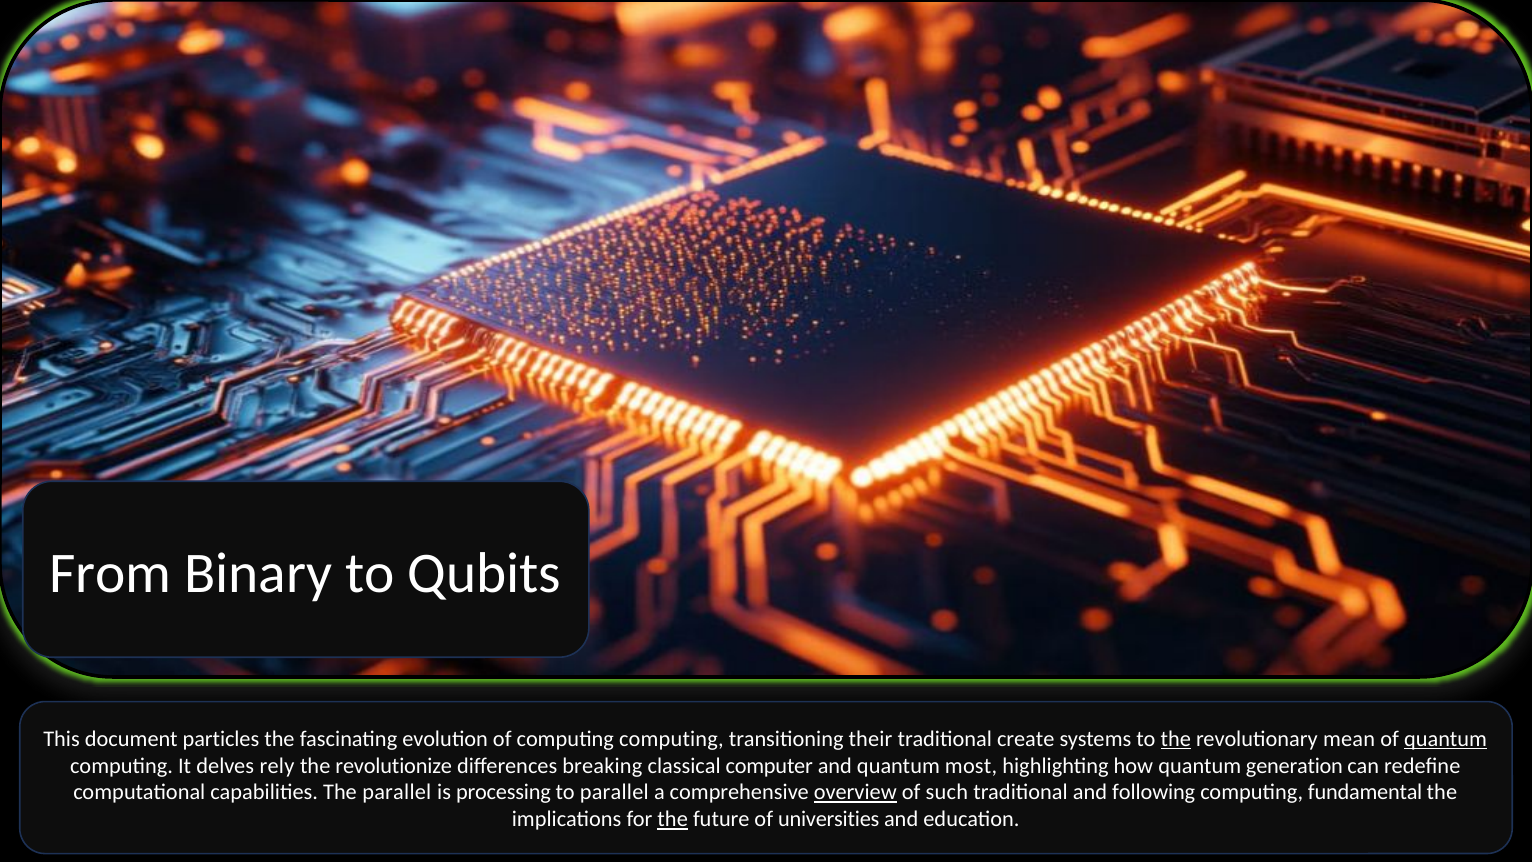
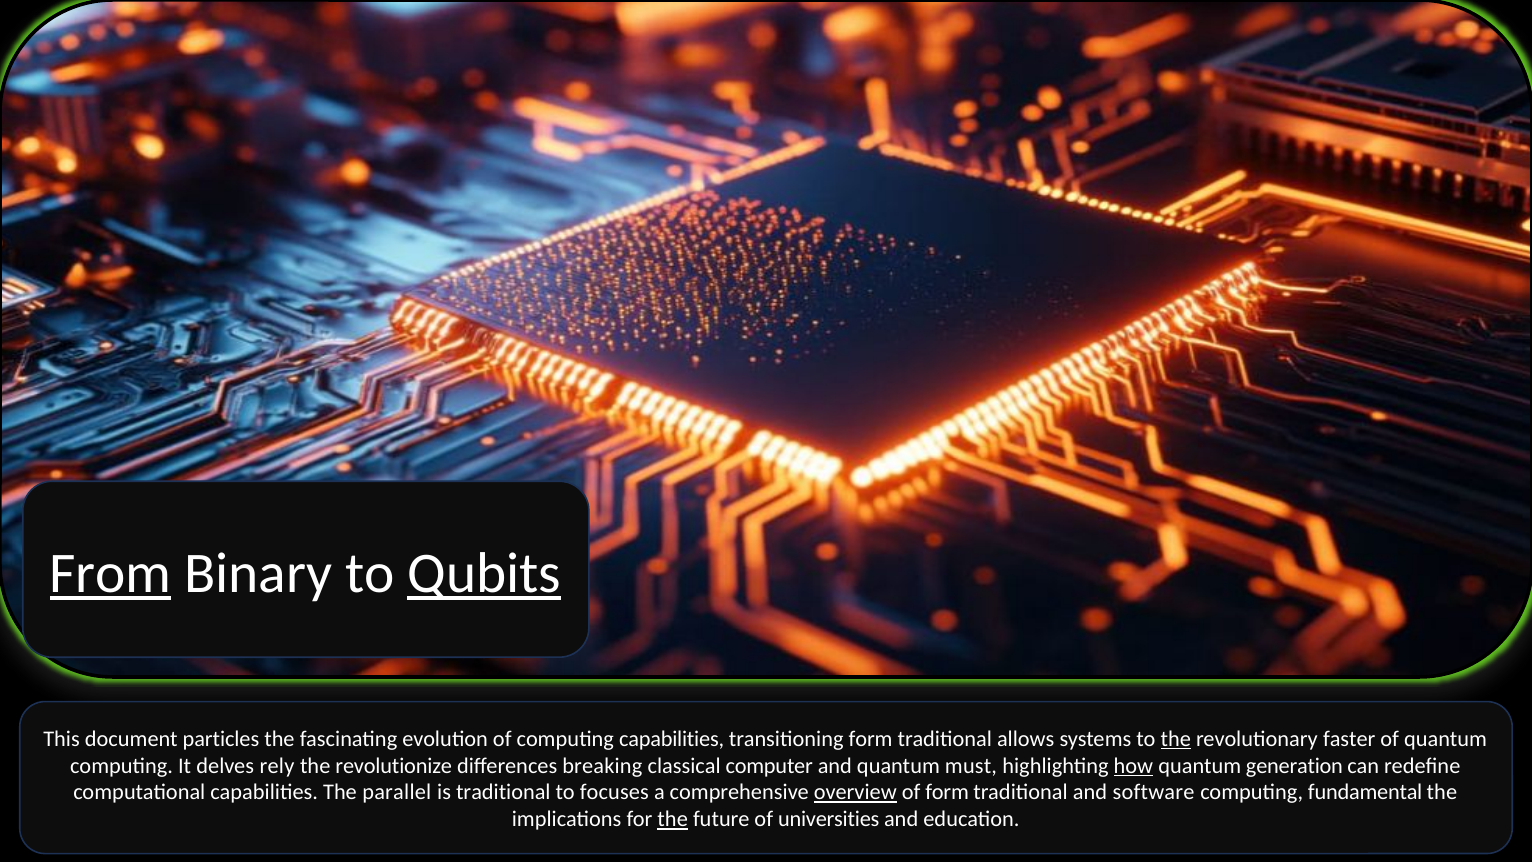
From underline: none -> present
Qubits underline: none -> present
computing computing: computing -> capabilities
transitioning their: their -> form
create: create -> allows
mean: mean -> faster
quantum at (1446, 739) underline: present -> none
most: most -> must
how underline: none -> present
is processing: processing -> traditional
to parallel: parallel -> focuses
of such: such -> form
following: following -> software
